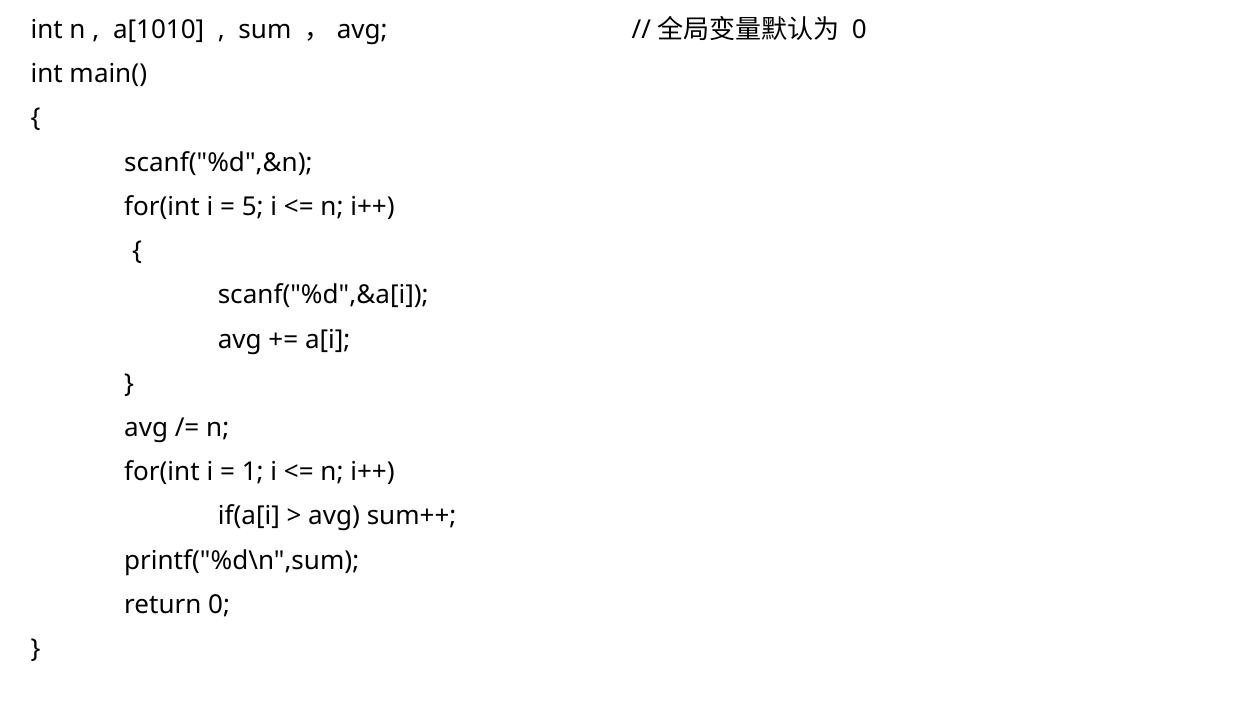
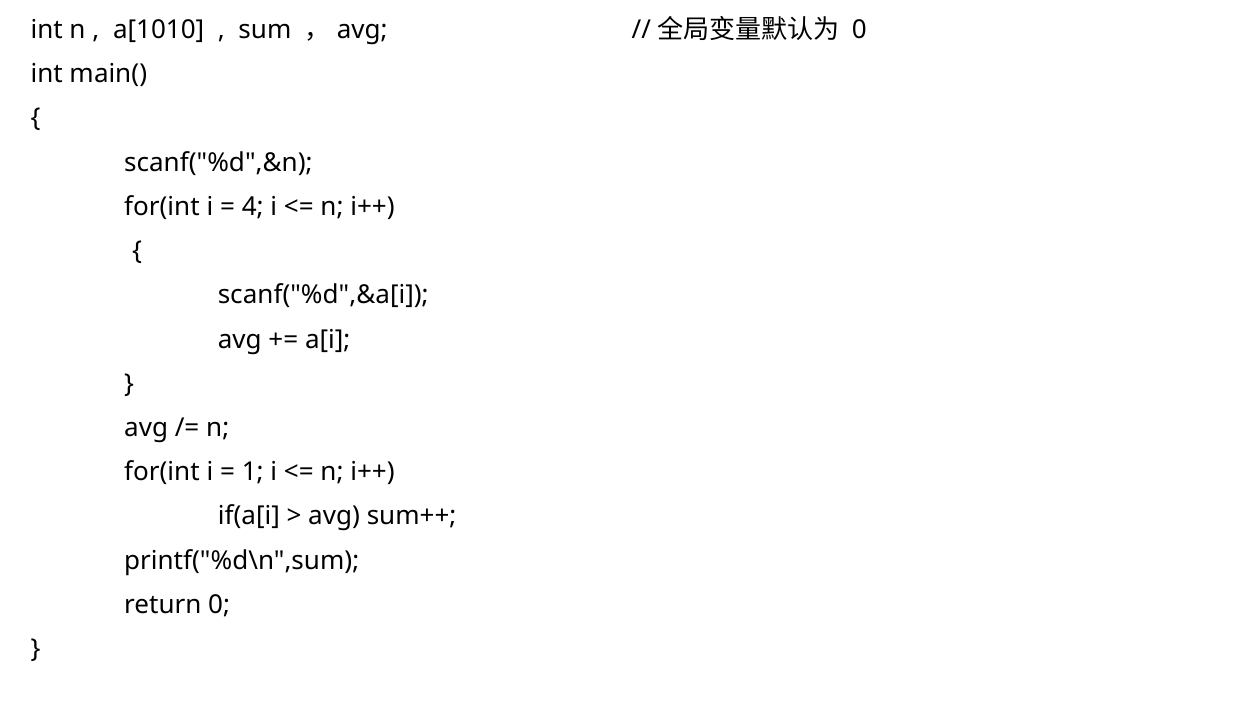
5: 5 -> 4
